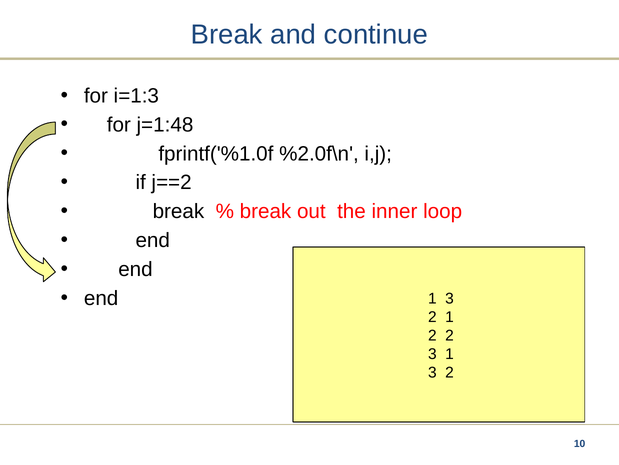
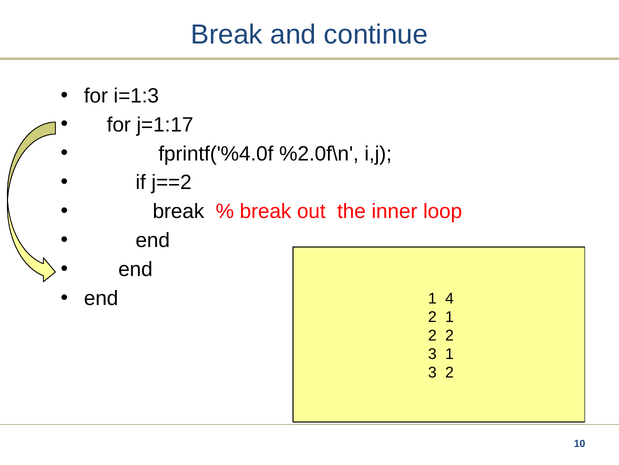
j=1:48: j=1:48 -> j=1:17
fprintf('%1.0f: fprintf('%1.0f -> fprintf('%4.0f
3 at (449, 298): 3 -> 4
